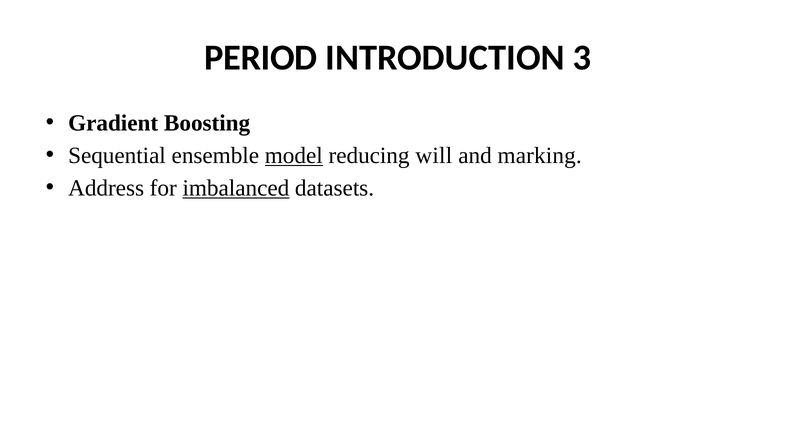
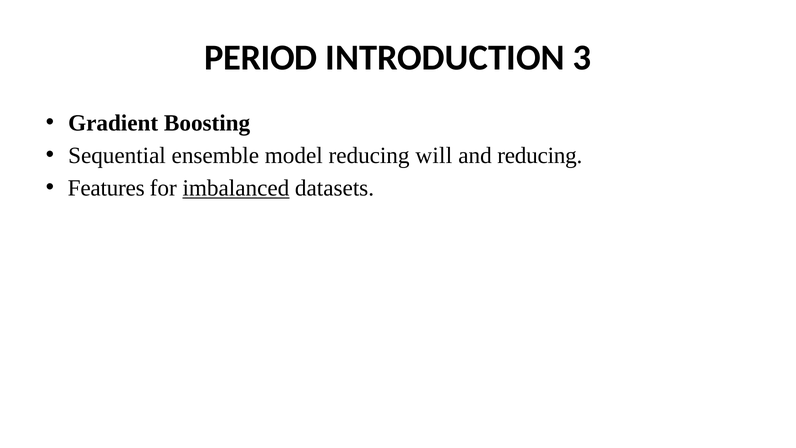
model underline: present -> none
and marking: marking -> reducing
Address: Address -> Features
